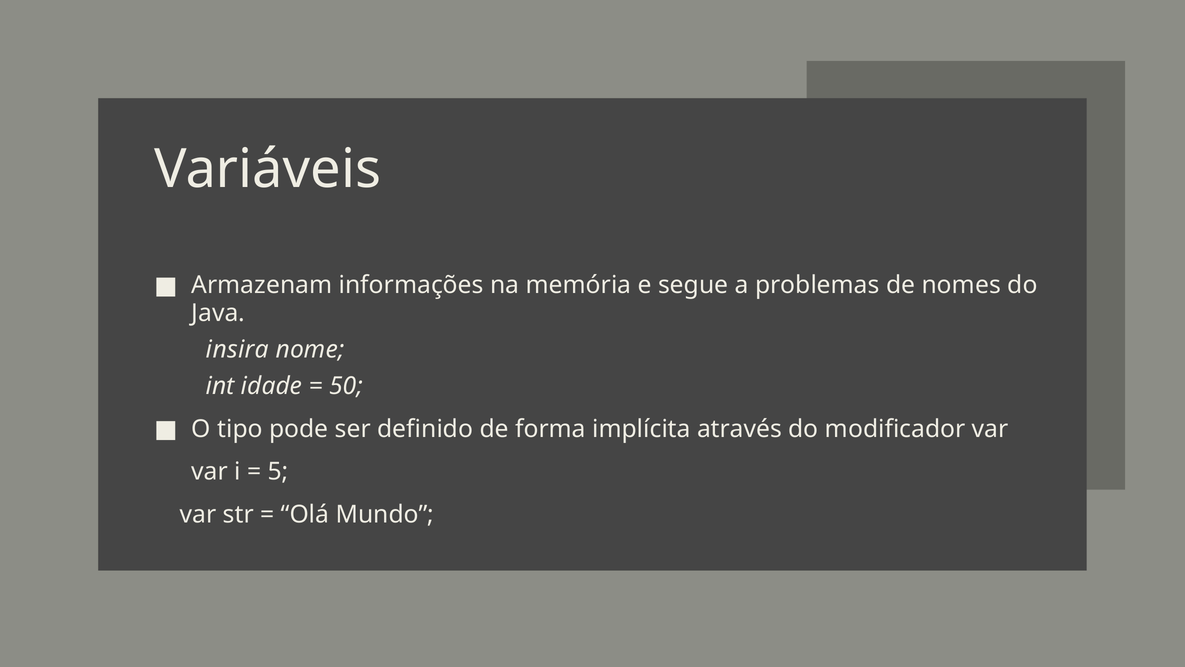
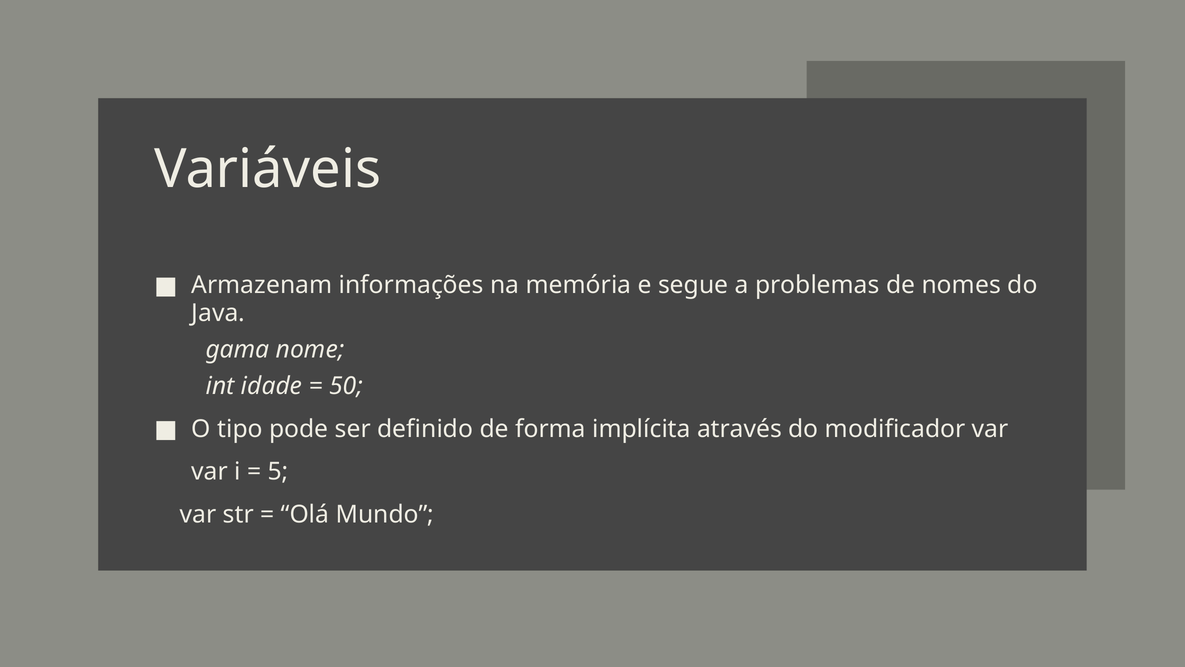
insira: insira -> gama
